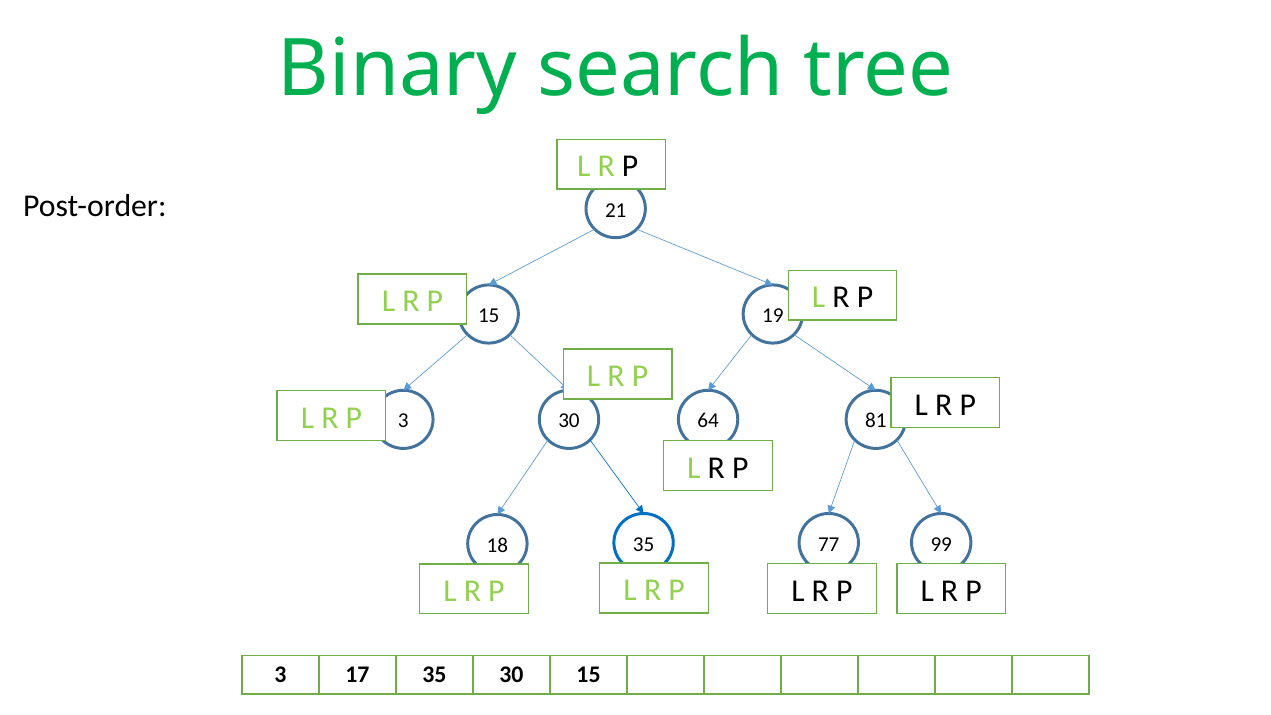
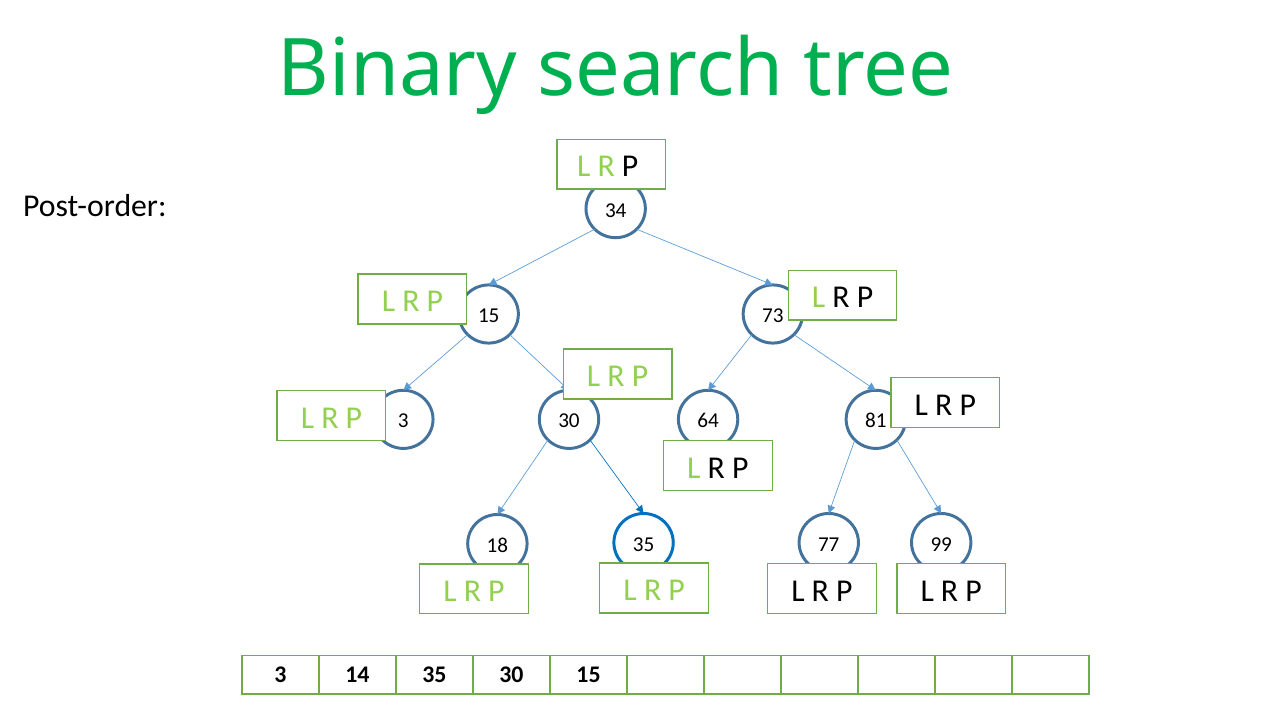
21: 21 -> 34
19: 19 -> 73
17: 17 -> 14
